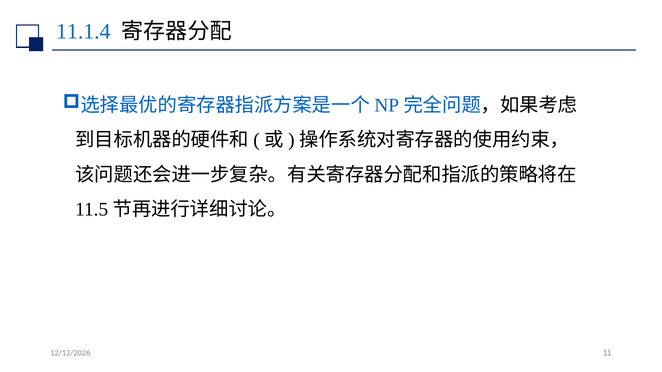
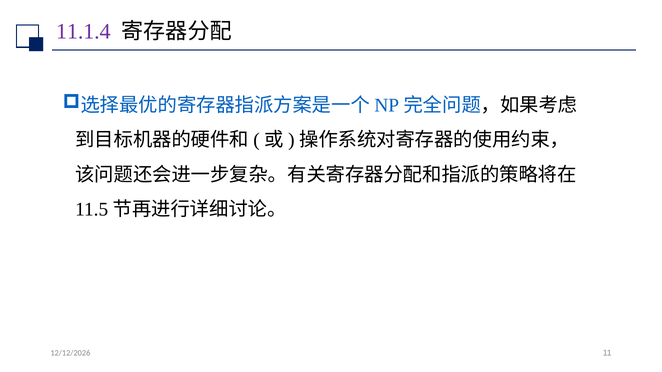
11.1.4 colour: blue -> purple
